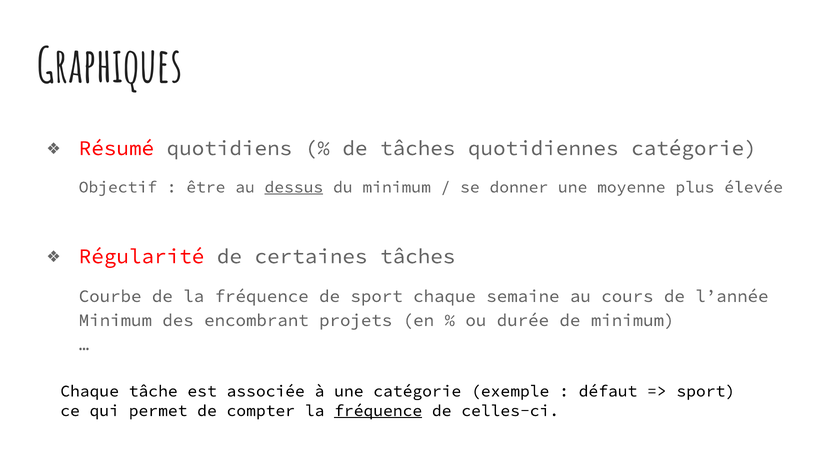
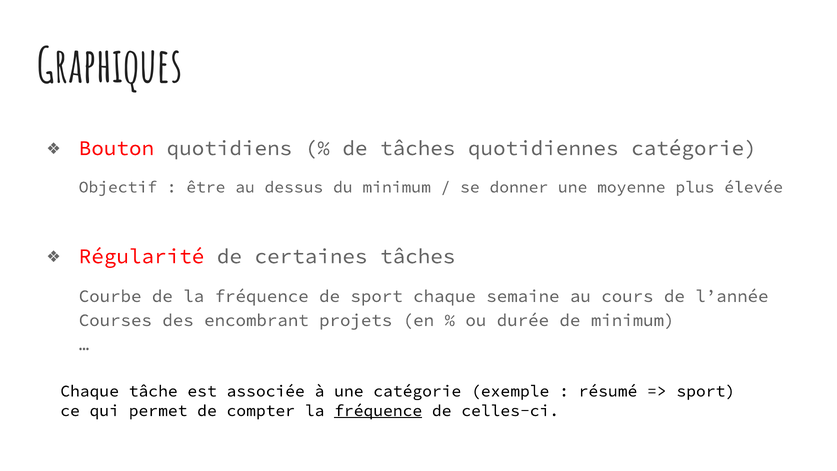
Résumé: Résumé -> Bouton
dessus underline: present -> none
Minimum at (115, 320): Minimum -> Courses
défaut: défaut -> résumé
